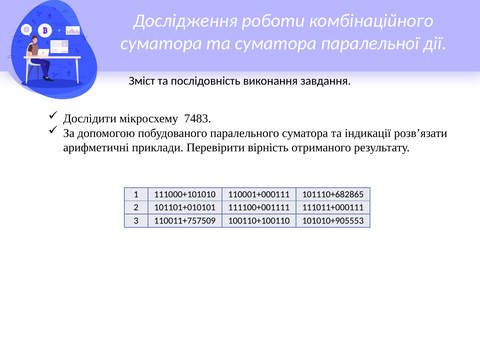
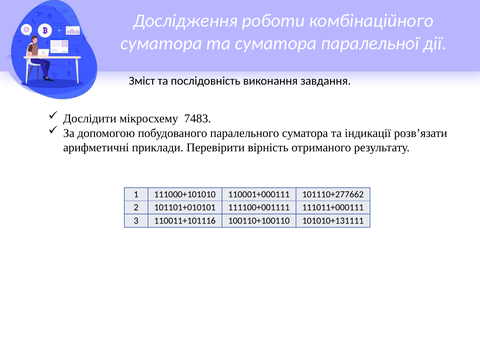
101110+682865: 101110+682865 -> 101110+277662
110011+757509: 110011+757509 -> 110011+101116
101010+905553: 101010+905553 -> 101010+131111
